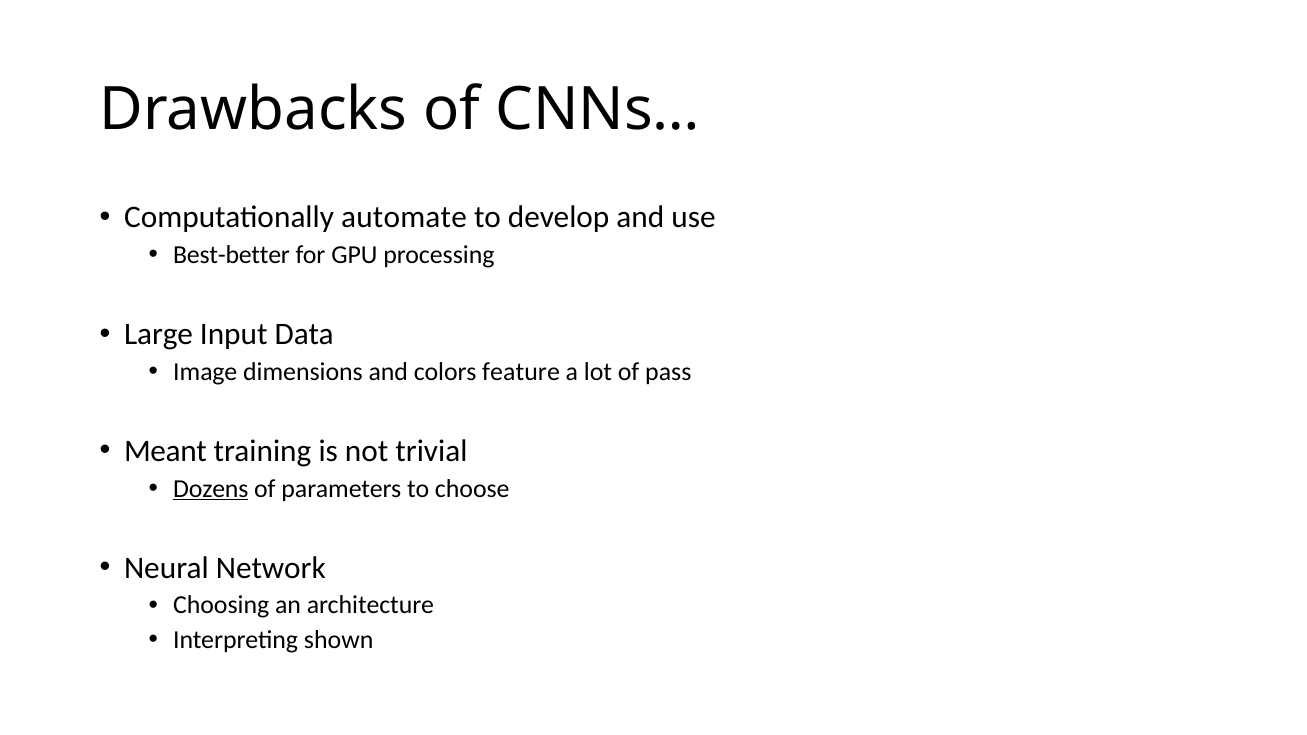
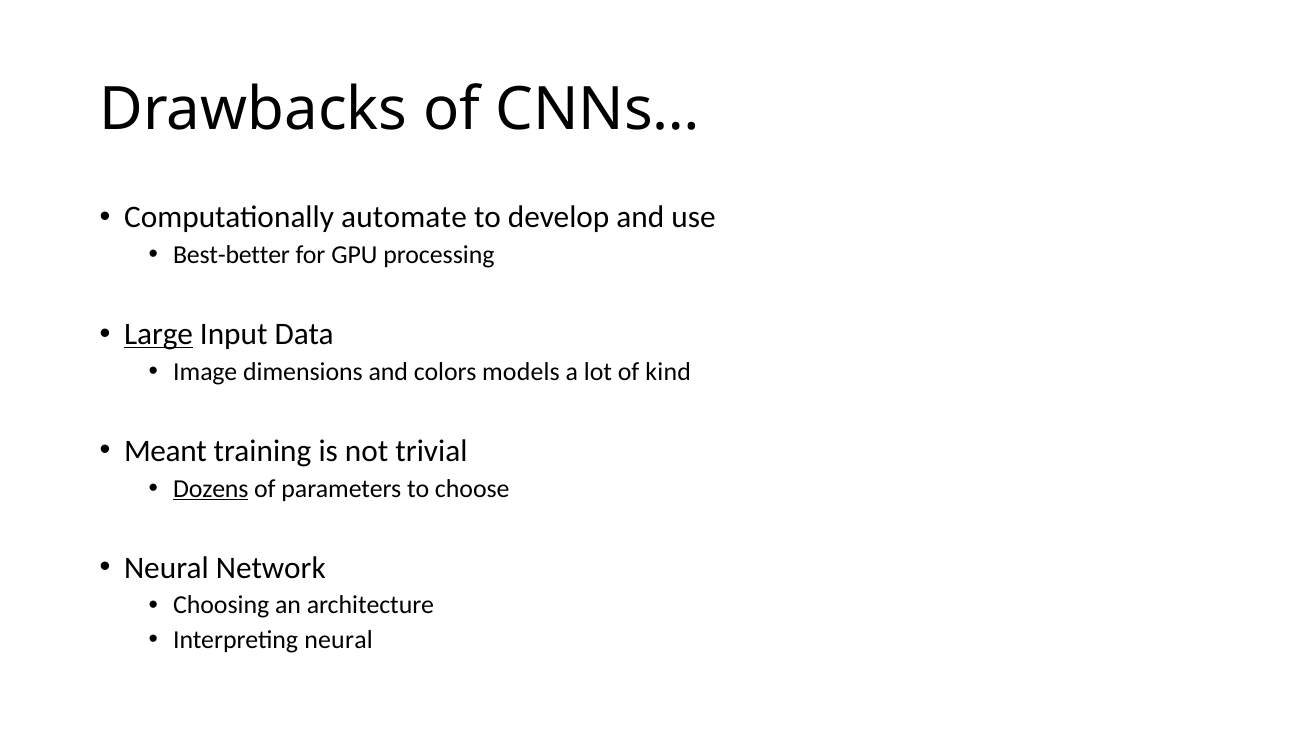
Large underline: none -> present
feature: feature -> models
pass: pass -> kind
Interpreting shown: shown -> neural
